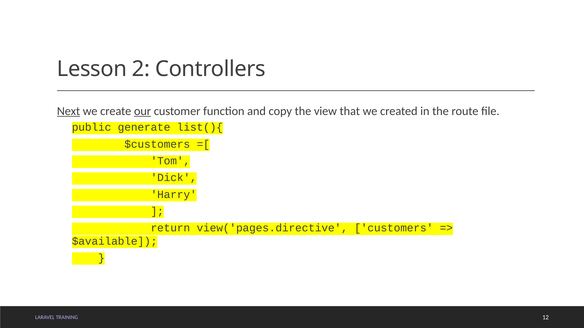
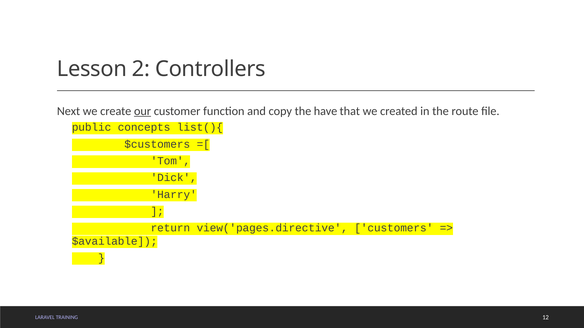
Next underline: present -> none
view: view -> have
generate: generate -> concepts
